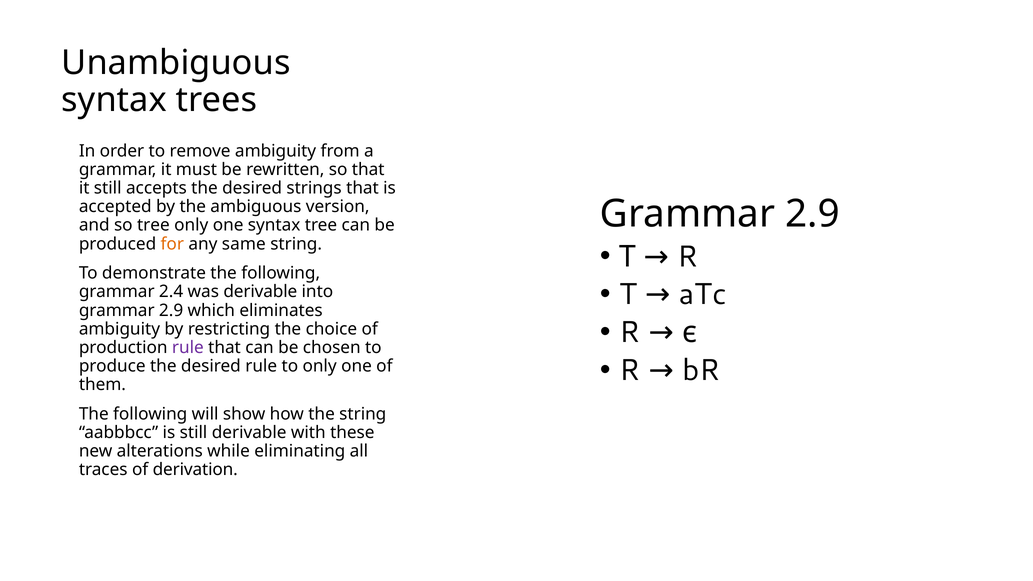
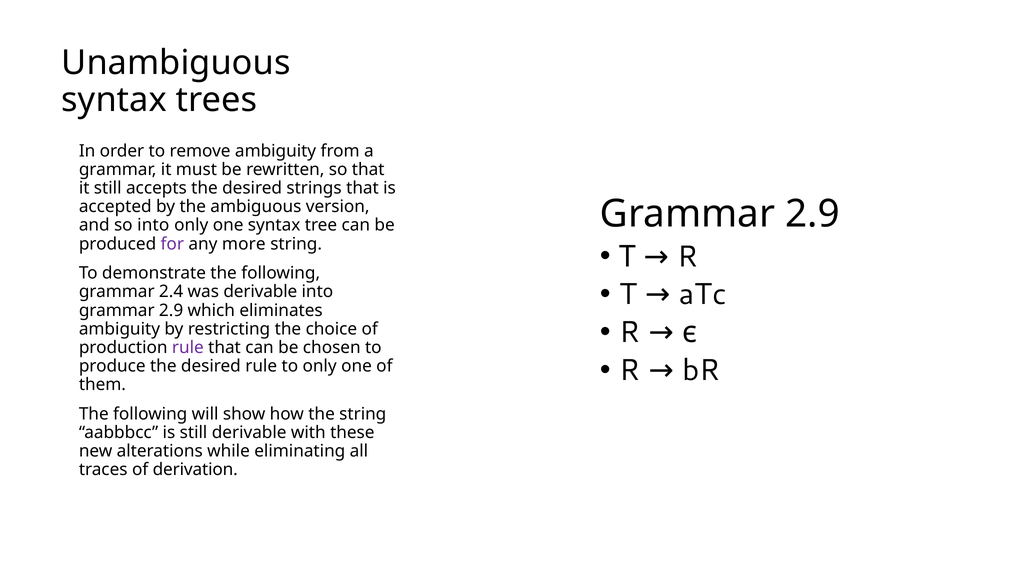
so tree: tree -> into
for colour: orange -> purple
same: same -> more
